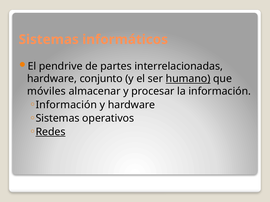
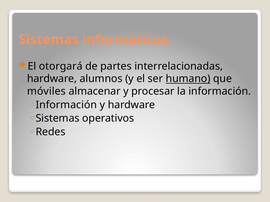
pendrive: pendrive -> otorgará
conjunto: conjunto -> alumnos
Redes underline: present -> none
